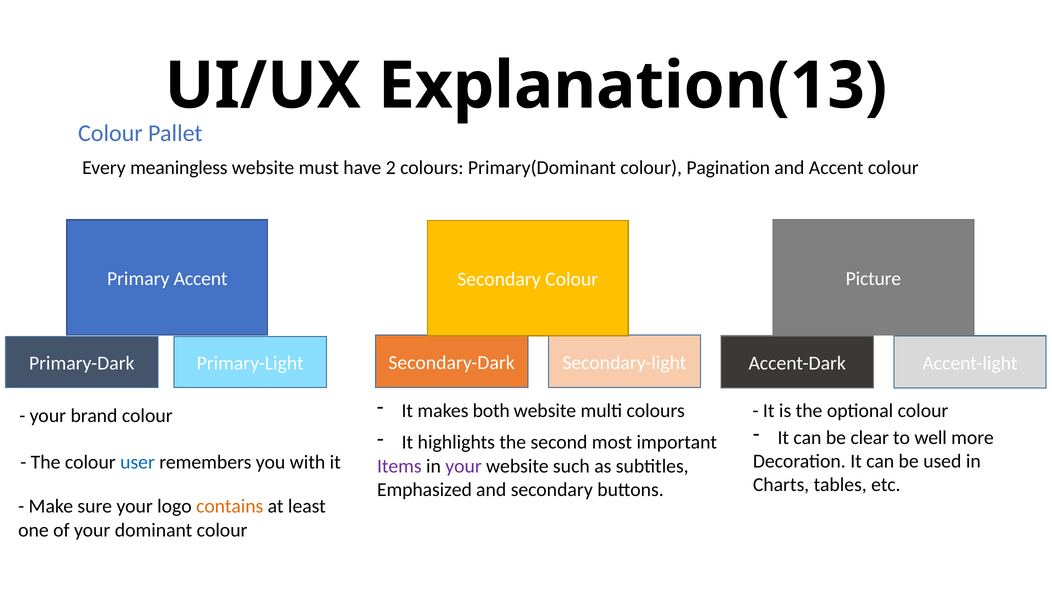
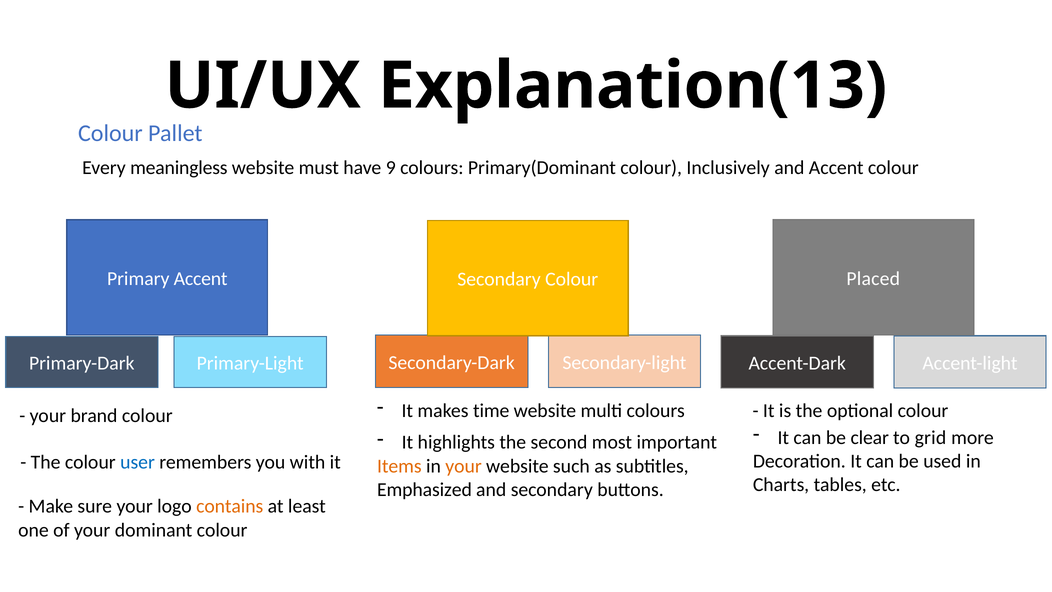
2: 2 -> 9
Pagination: Pagination -> Inclusively
Picture: Picture -> Placed
both: both -> time
well: well -> grid
Items colour: purple -> orange
your at (464, 466) colour: purple -> orange
